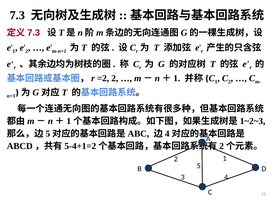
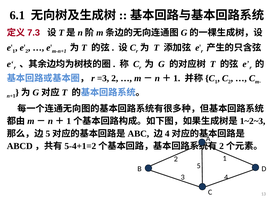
7.3: 7.3 -> 6.1
=2: =2 -> =3
